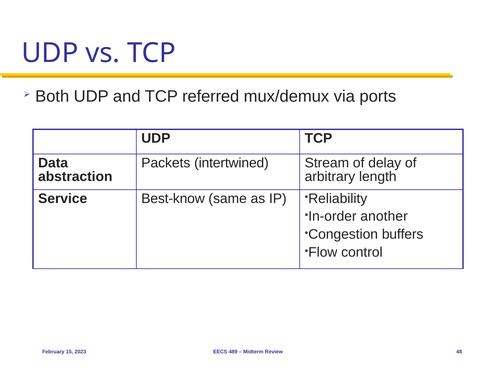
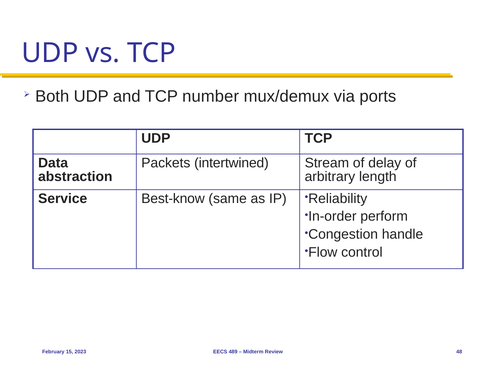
referred: referred -> number
another: another -> perform
buffers: buffers -> handle
